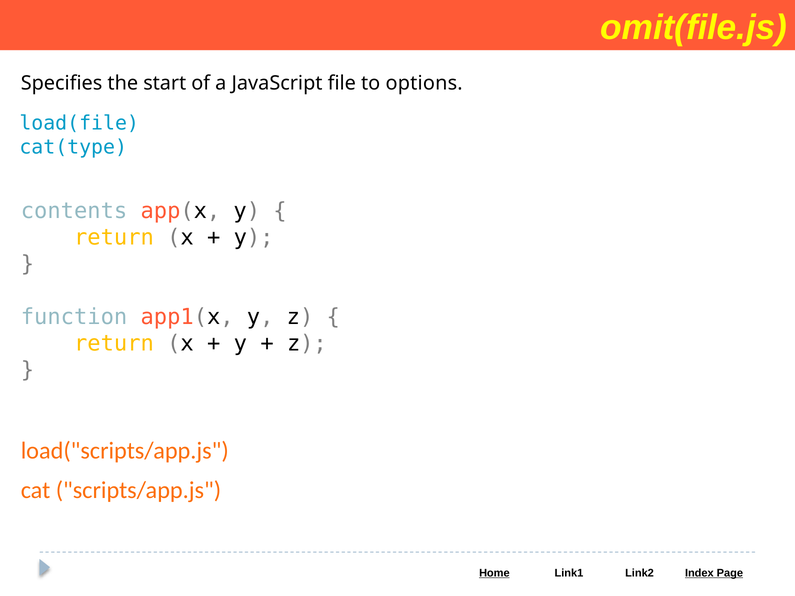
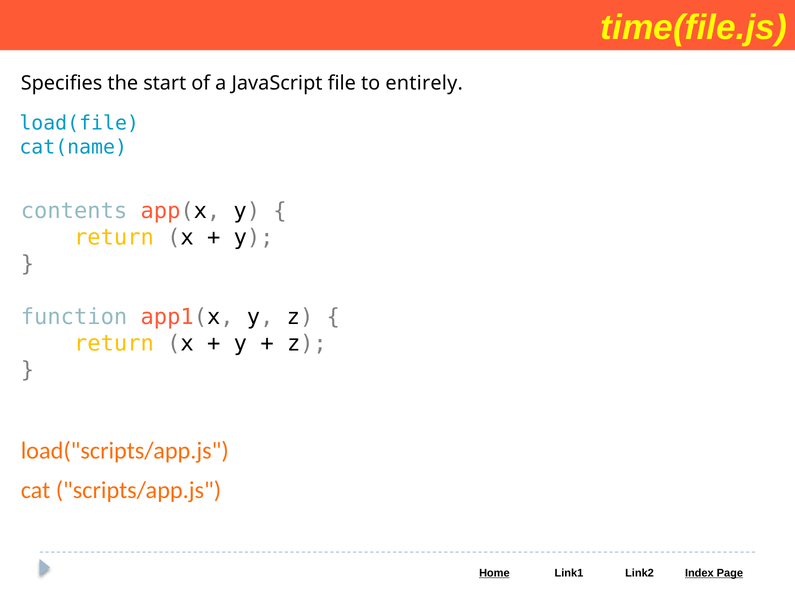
omit(file.js: omit(file.js -> time(file.js
options: options -> entirely
cat(type: cat(type -> cat(name
